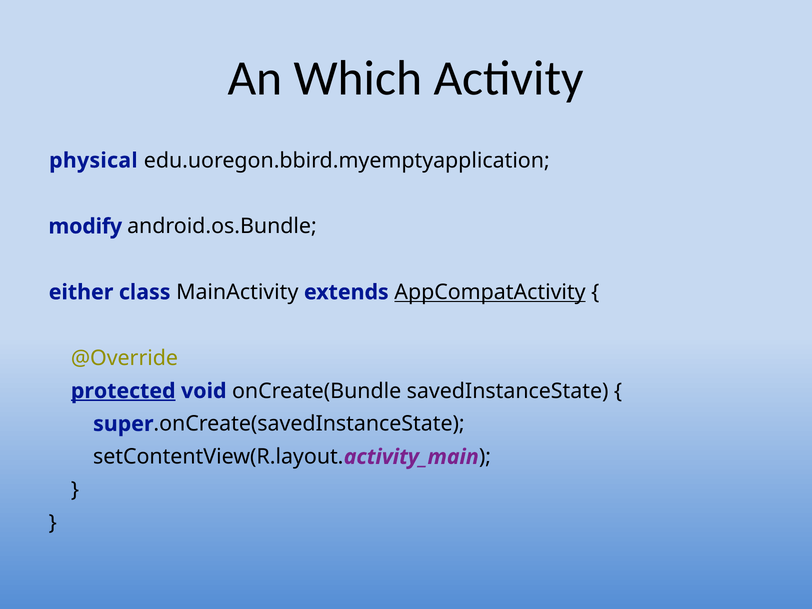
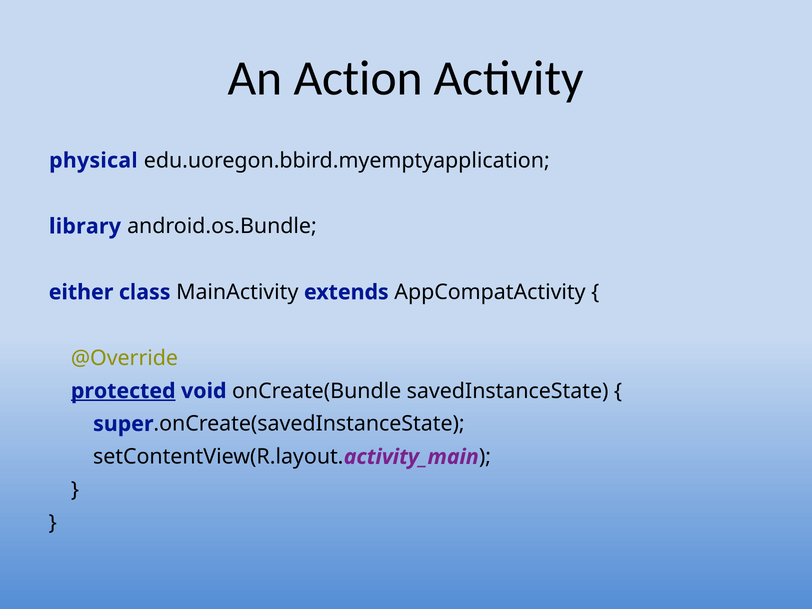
Which: Which -> Action
modify: modify -> library
AppCompatActivity underline: present -> none
